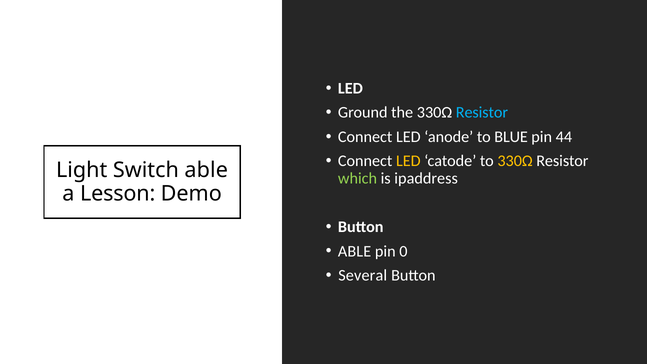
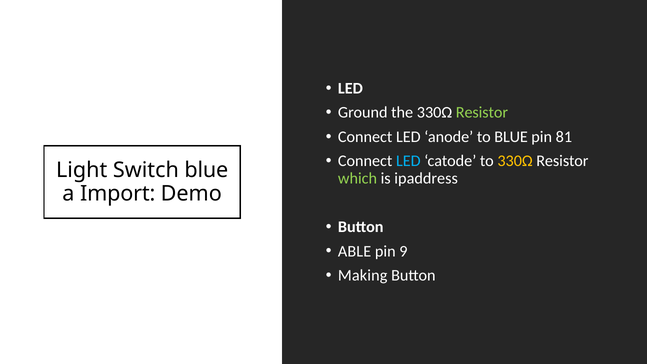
Resistor at (482, 113) colour: light blue -> light green
44: 44 -> 81
LED at (408, 161) colour: yellow -> light blue
Switch able: able -> blue
Lesson: Lesson -> Import
0: 0 -> 9
Several: Several -> Making
